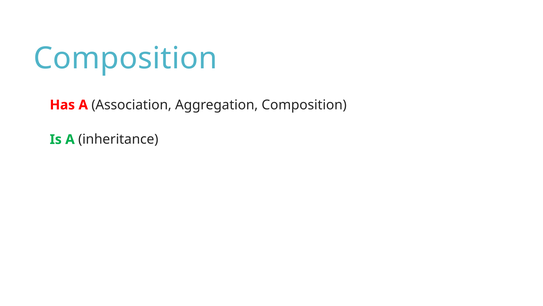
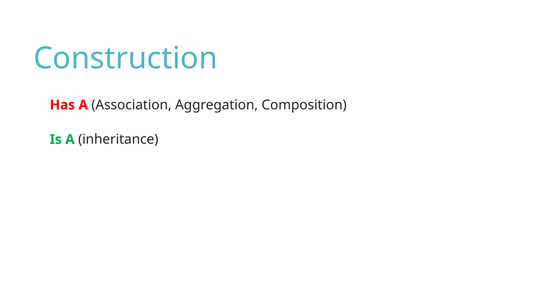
Composition at (125, 58): Composition -> Construction
